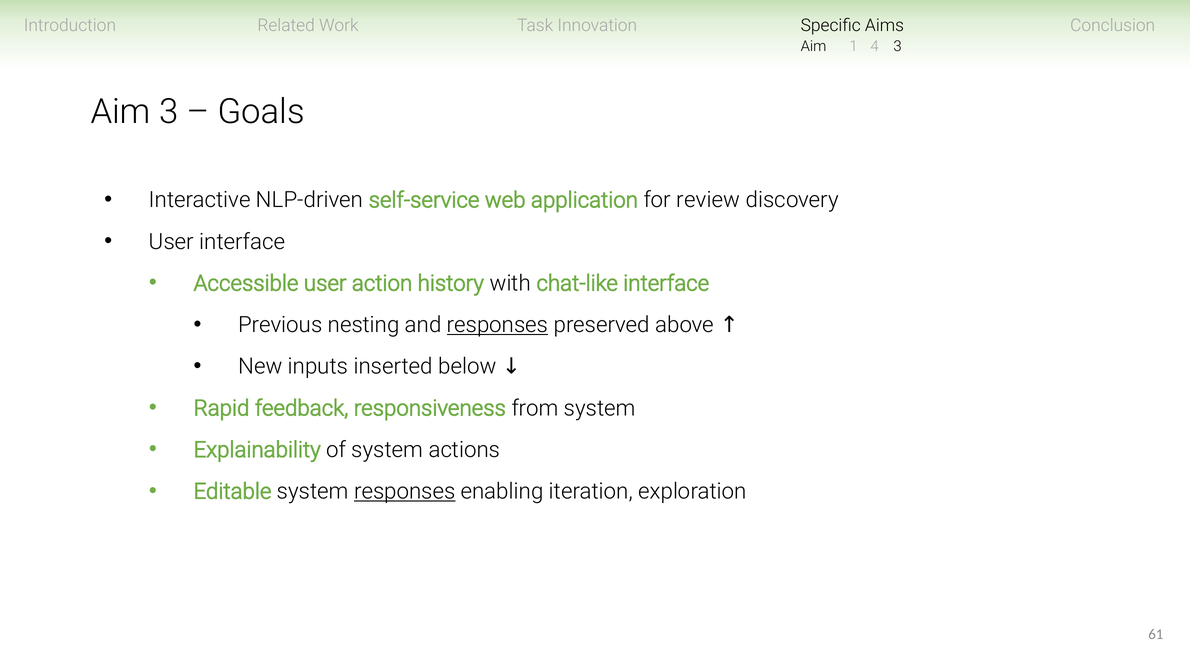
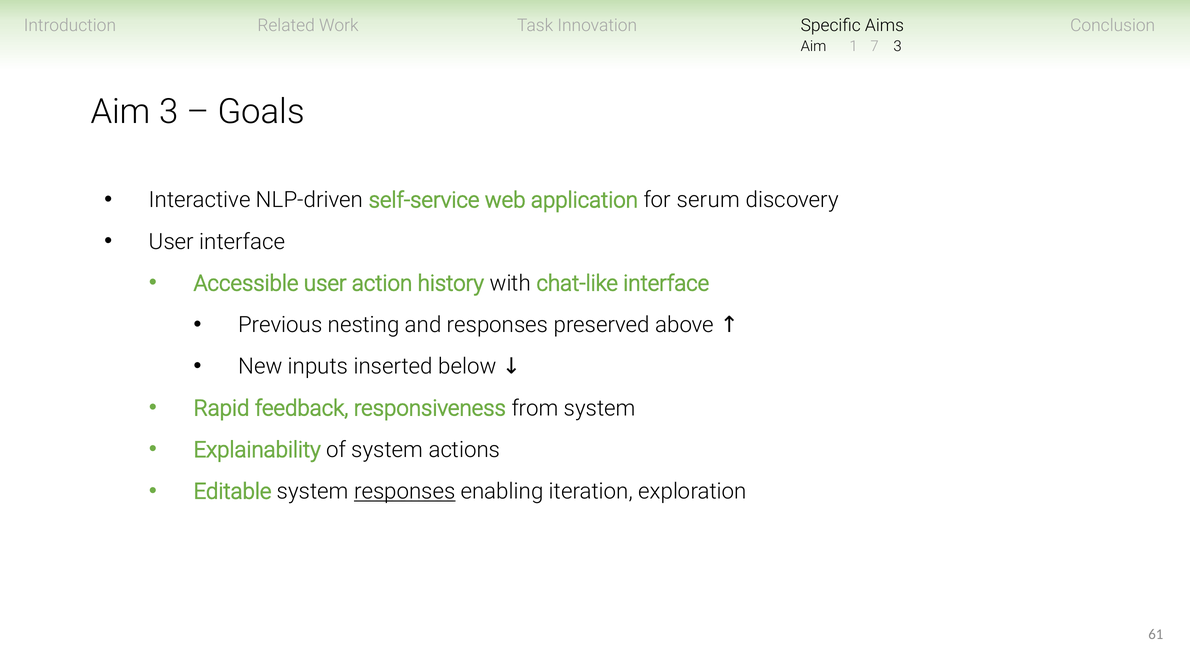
4: 4 -> 7
review: review -> serum
responses at (498, 325) underline: present -> none
